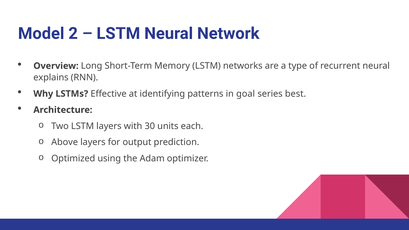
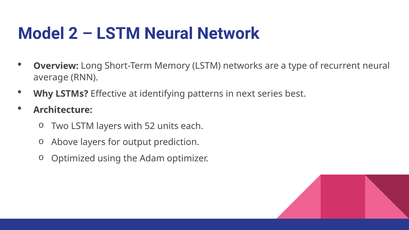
explains: explains -> average
goal: goal -> next
30: 30 -> 52
